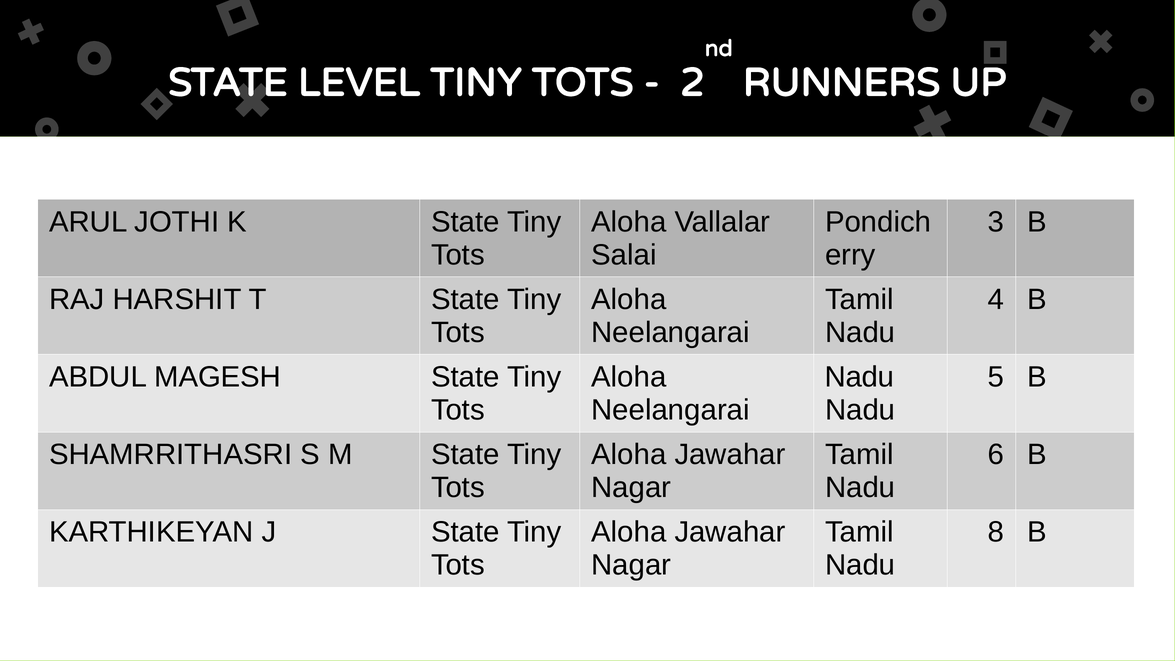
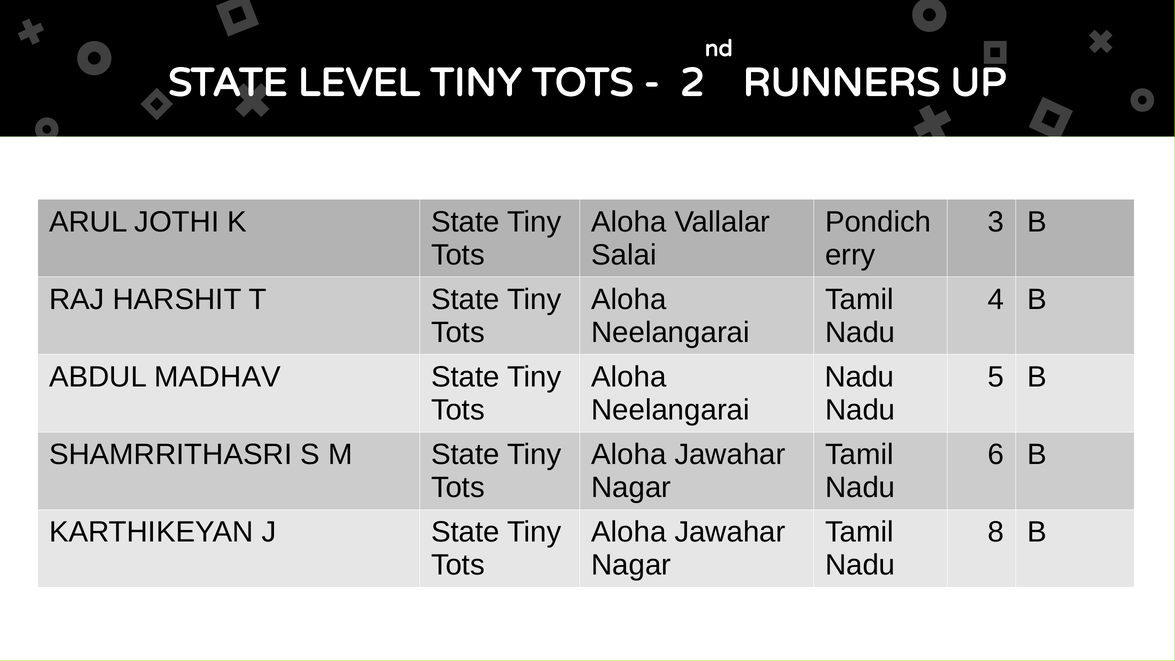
MAGESH: MAGESH -> MADHAV
